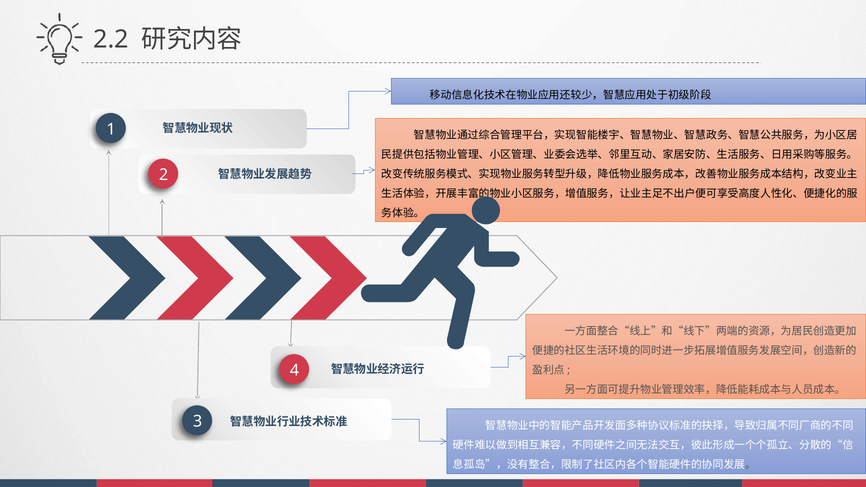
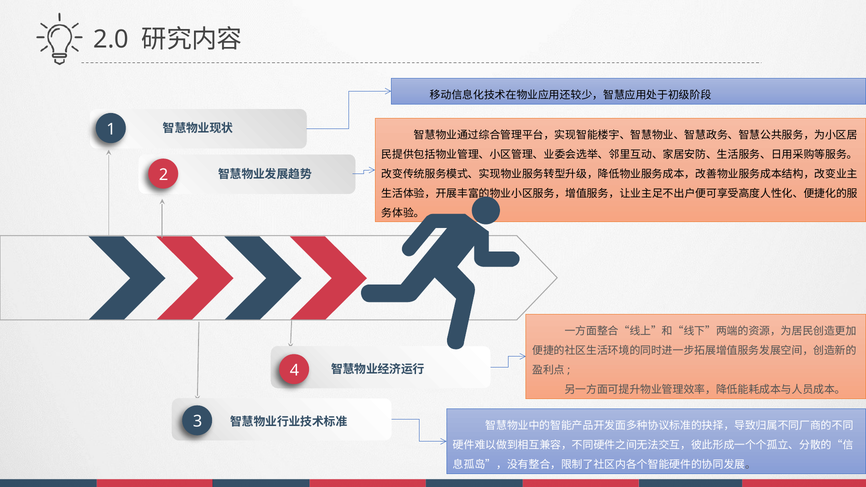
2.2: 2.2 -> 2.0
